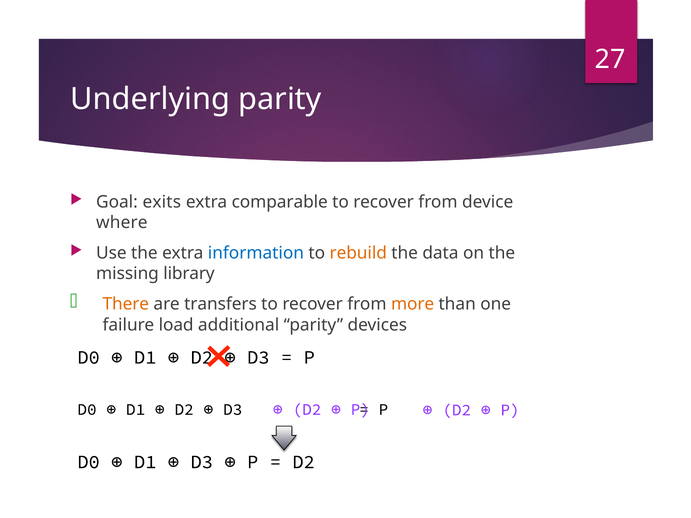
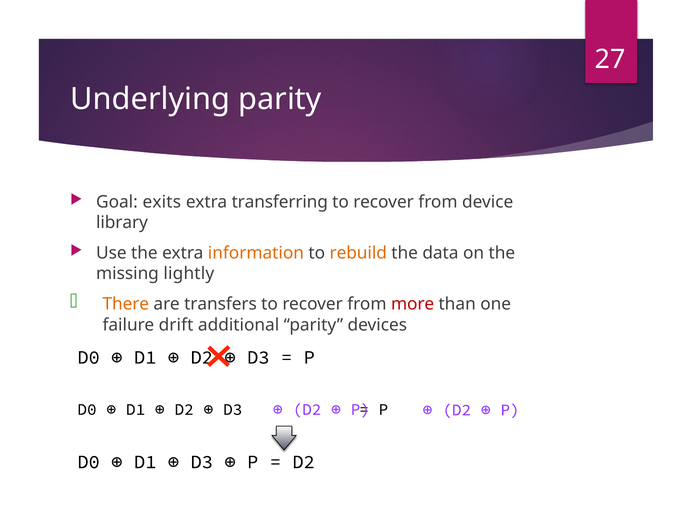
comparable: comparable -> transferring
where: where -> library
information colour: blue -> orange
library: library -> lightly
more colour: orange -> red
load: load -> drift
